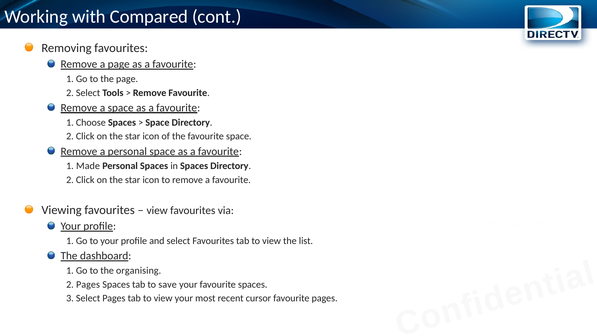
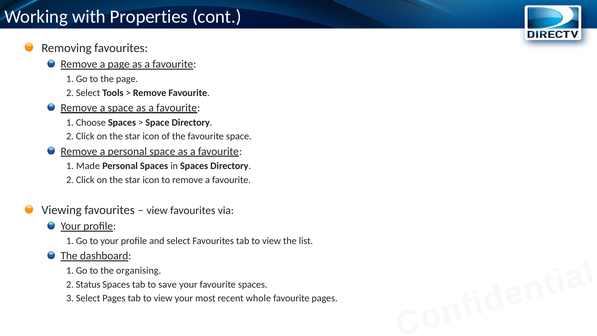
Compared: Compared -> Properties
2 Pages: Pages -> Status
cursor: cursor -> whole
